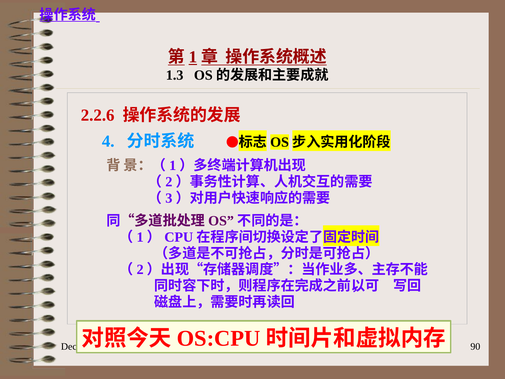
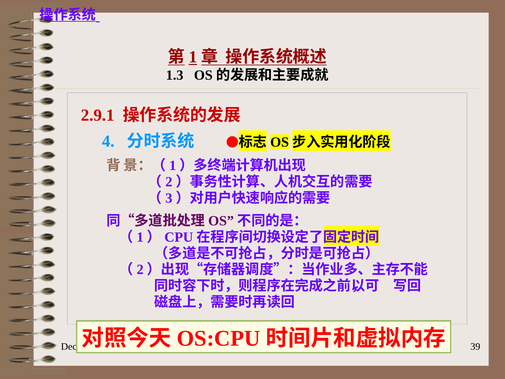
2.2.6: 2.2.6 -> 2.9.1
90: 90 -> 39
